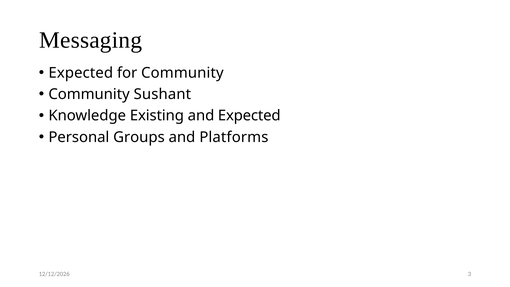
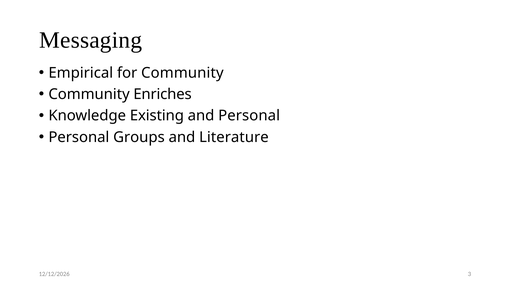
Expected at (81, 73): Expected -> Empirical
Sushant: Sushant -> Enriches
and Expected: Expected -> Personal
Platforms: Platforms -> Literature
